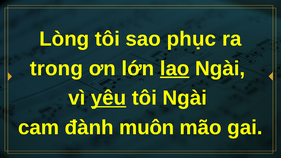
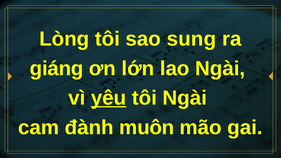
phục: phục -> sung
trong: trong -> giáng
lao underline: present -> none
